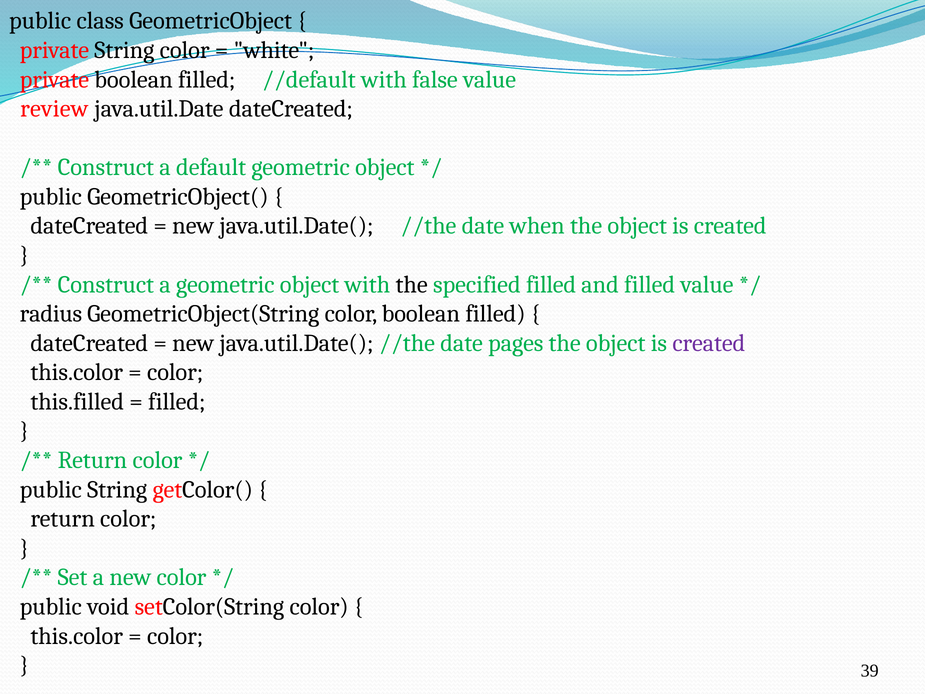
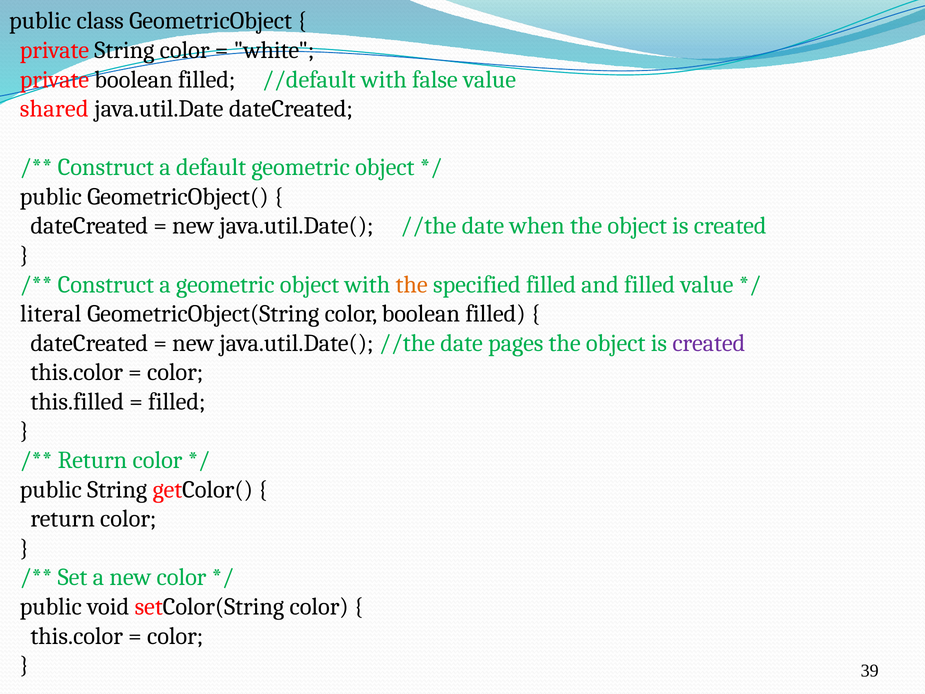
review: review -> shared
the at (412, 284) colour: black -> orange
radius: radius -> literal
